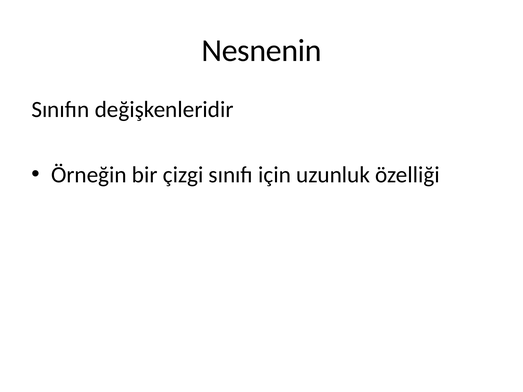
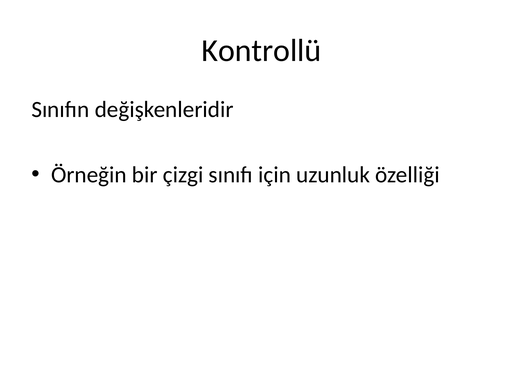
Nesnenin: Nesnenin -> Kontrollü
